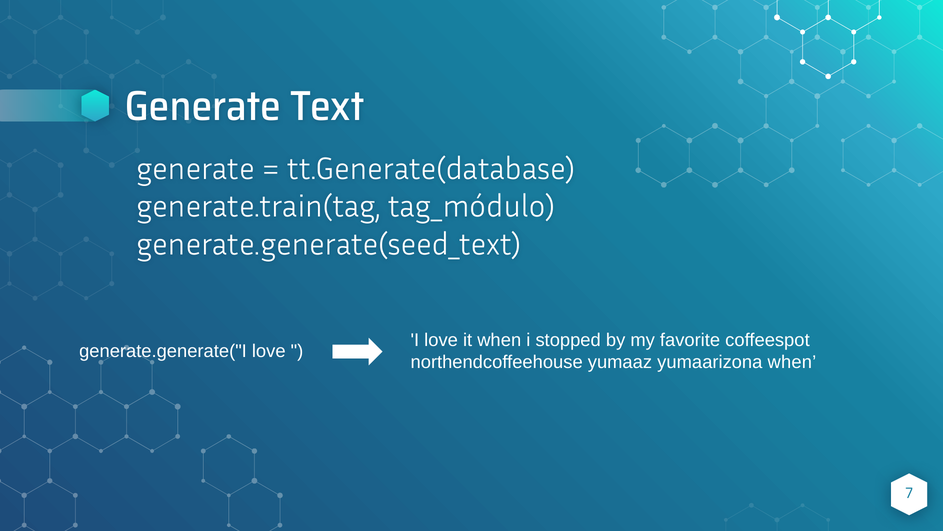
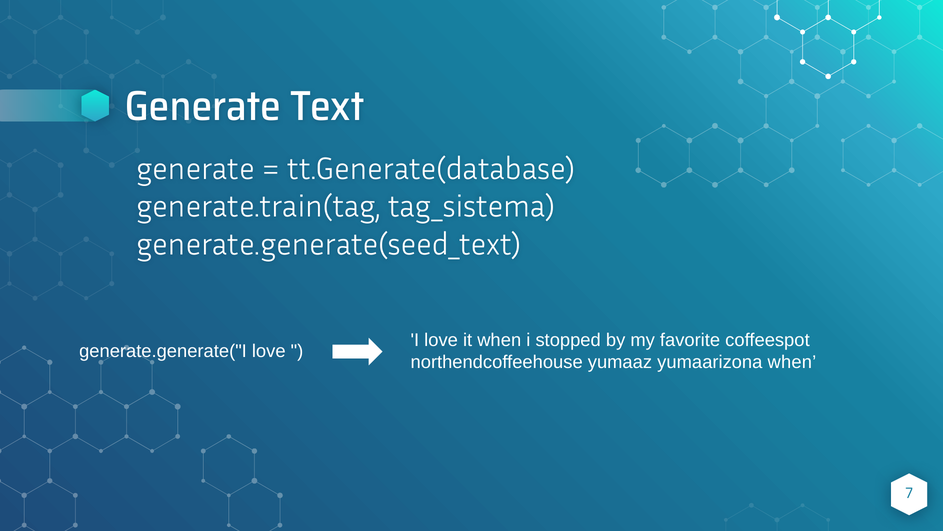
tag_módulo: tag_módulo -> tag_sistema
